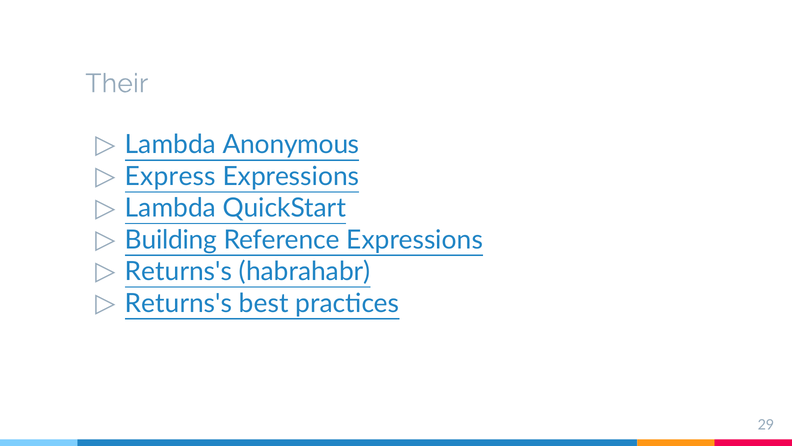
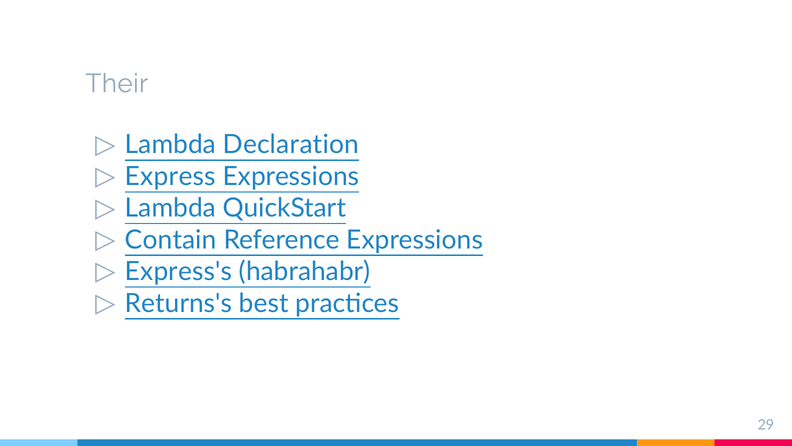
Anonymous: Anonymous -> Declaration
Building: Building -> Contain
Returns's at (179, 271): Returns's -> Express's
